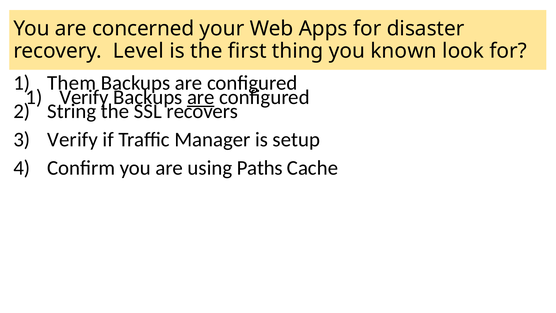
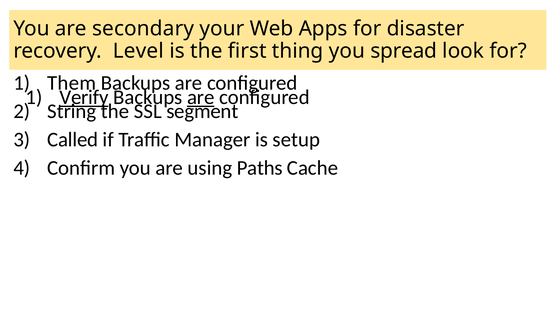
concerned: concerned -> secondary
known: known -> spread
Verify at (84, 97) underline: none -> present
recovers: recovers -> segment
Verify at (73, 140): Verify -> Called
